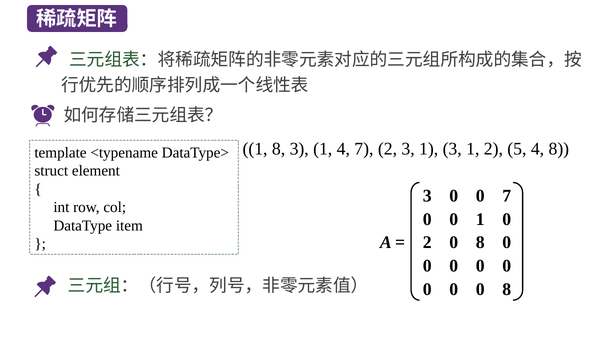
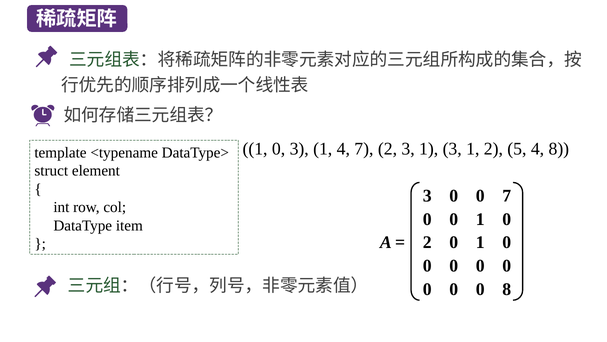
8 at (279, 149): 8 -> 0
2 0 8: 8 -> 1
